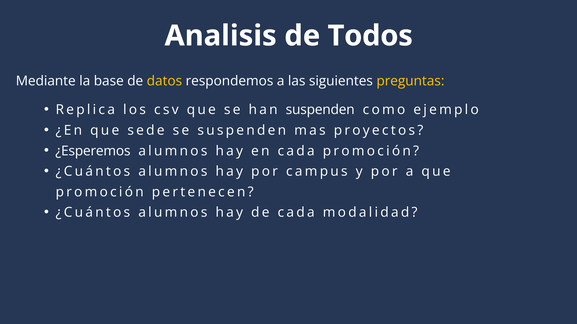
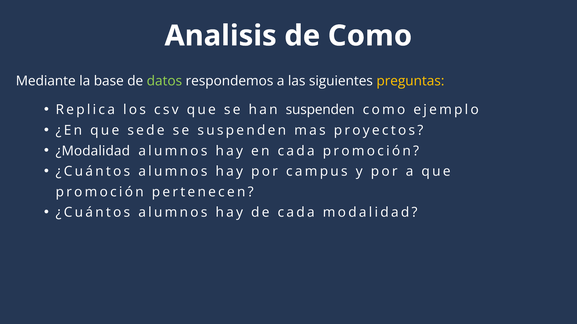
de Todos: Todos -> Como
datos colour: yellow -> light green
¿Esperemos: ¿Esperemos -> ¿Modalidad
